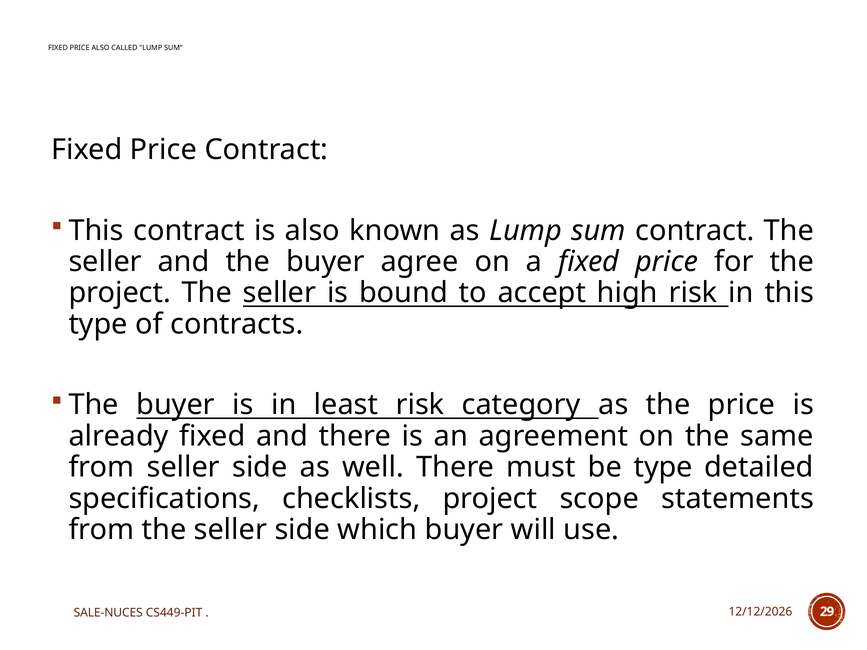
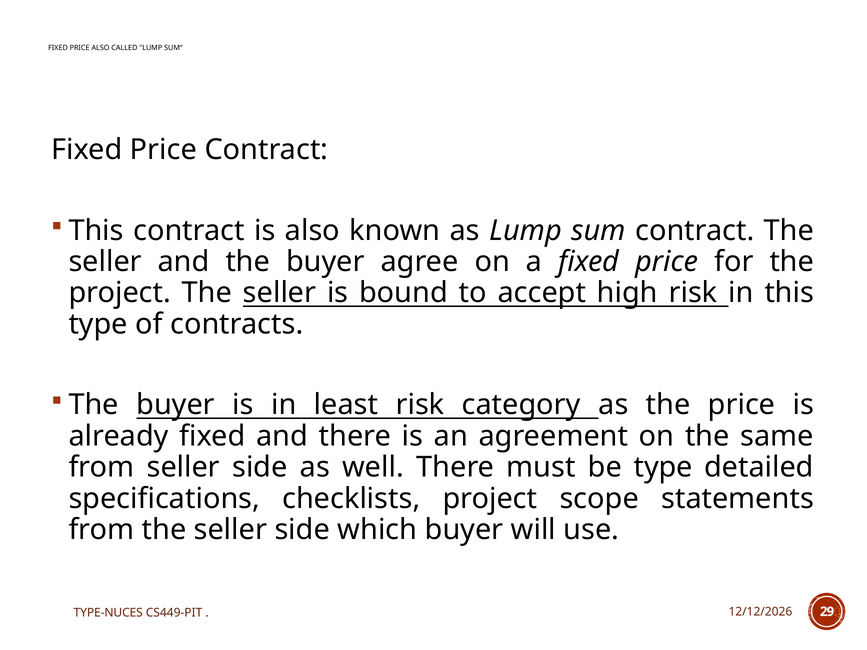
SALE-NUCES: SALE-NUCES -> TYPE-NUCES
